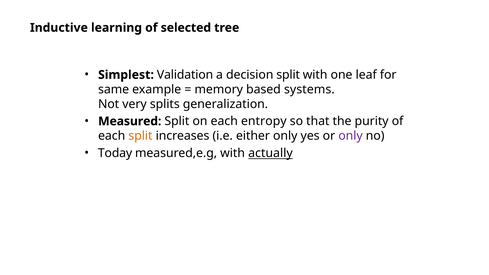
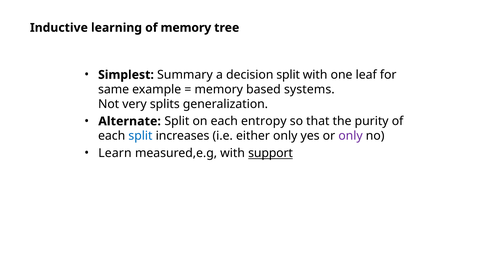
of selected: selected -> memory
Validation: Validation -> Summary
Measured: Measured -> Alternate
split at (140, 136) colour: orange -> blue
Today: Today -> Learn
actually: actually -> support
